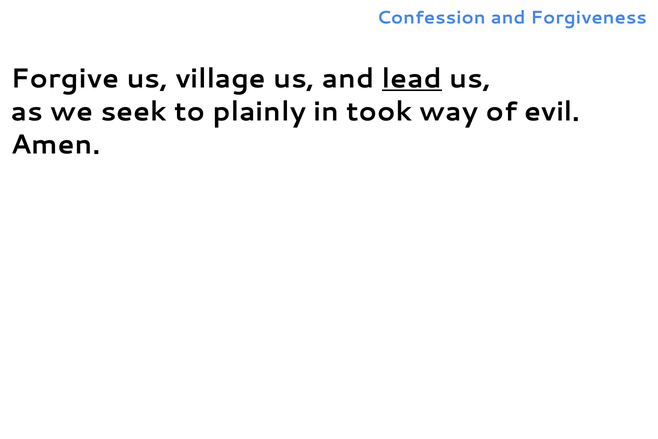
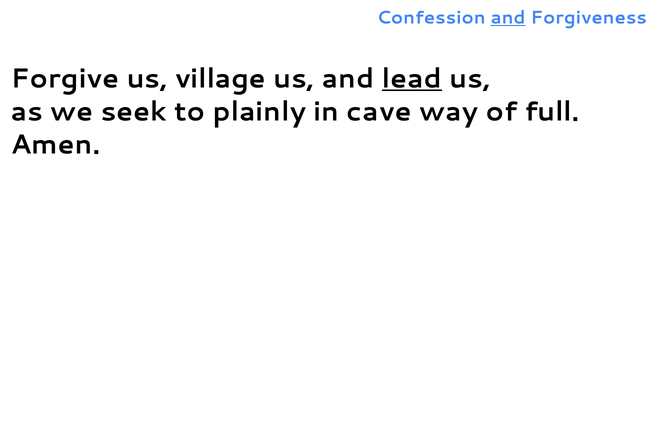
and at (508, 18) underline: none -> present
took: took -> cave
evil: evil -> full
